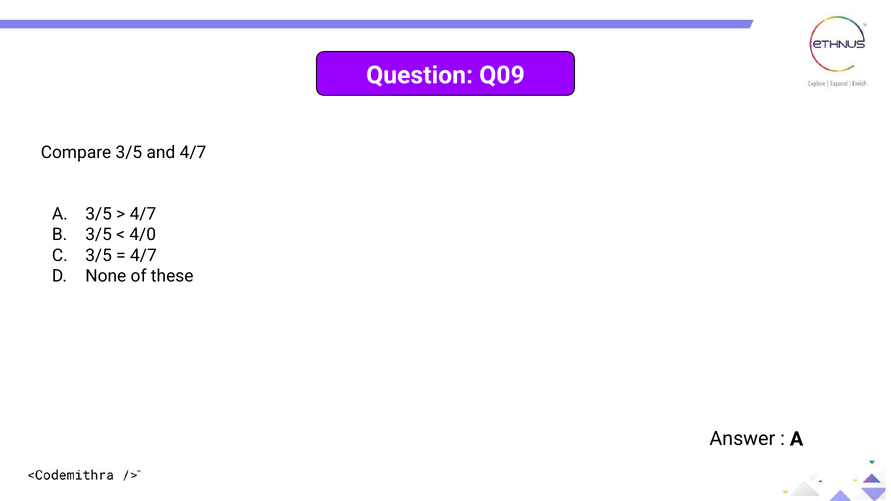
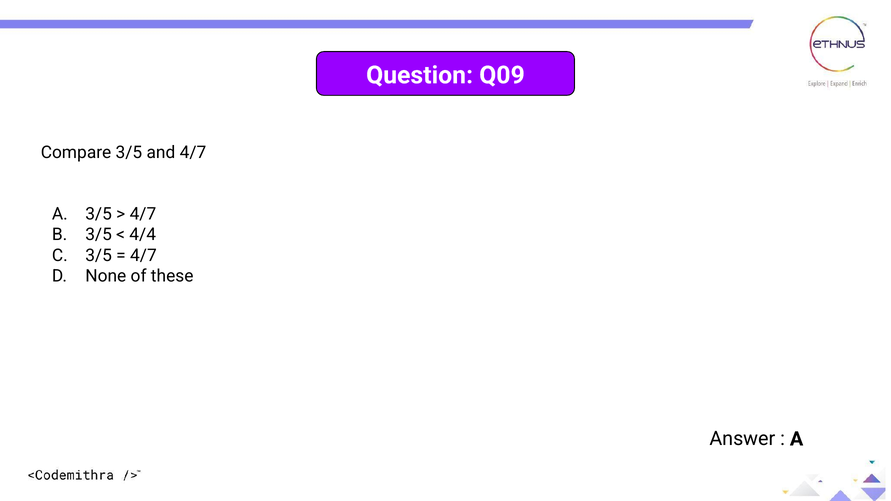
4/0: 4/0 -> 4/4
